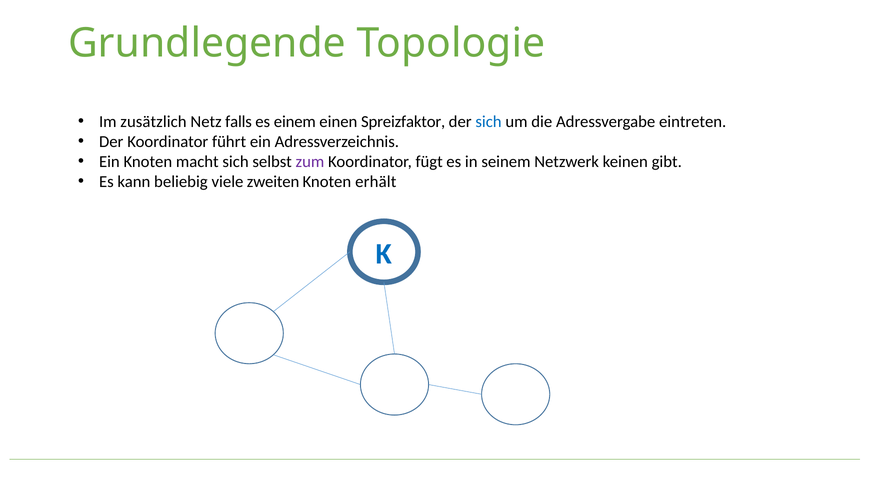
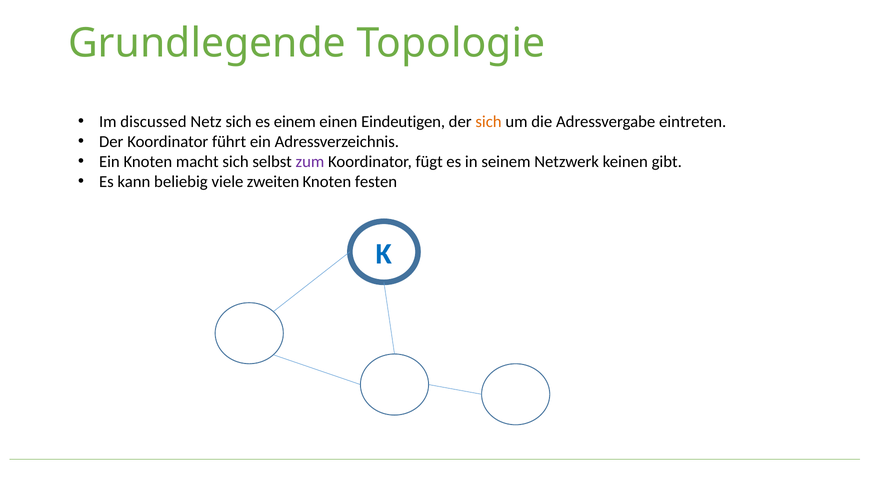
zusätzlich: zusätzlich -> discussed
Netz falls: falls -> sich
Spreizfaktor: Spreizfaktor -> Eindeutigen
sich at (489, 122) colour: blue -> orange
erhält: erhält -> festen
